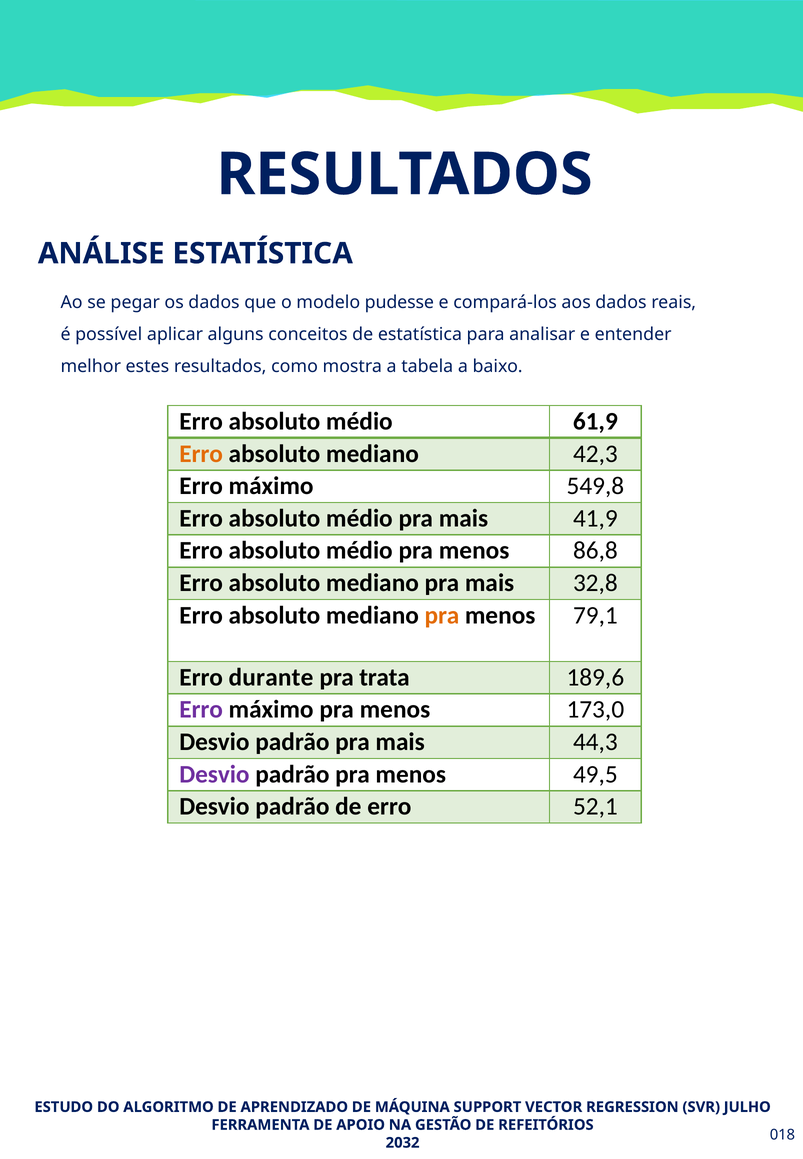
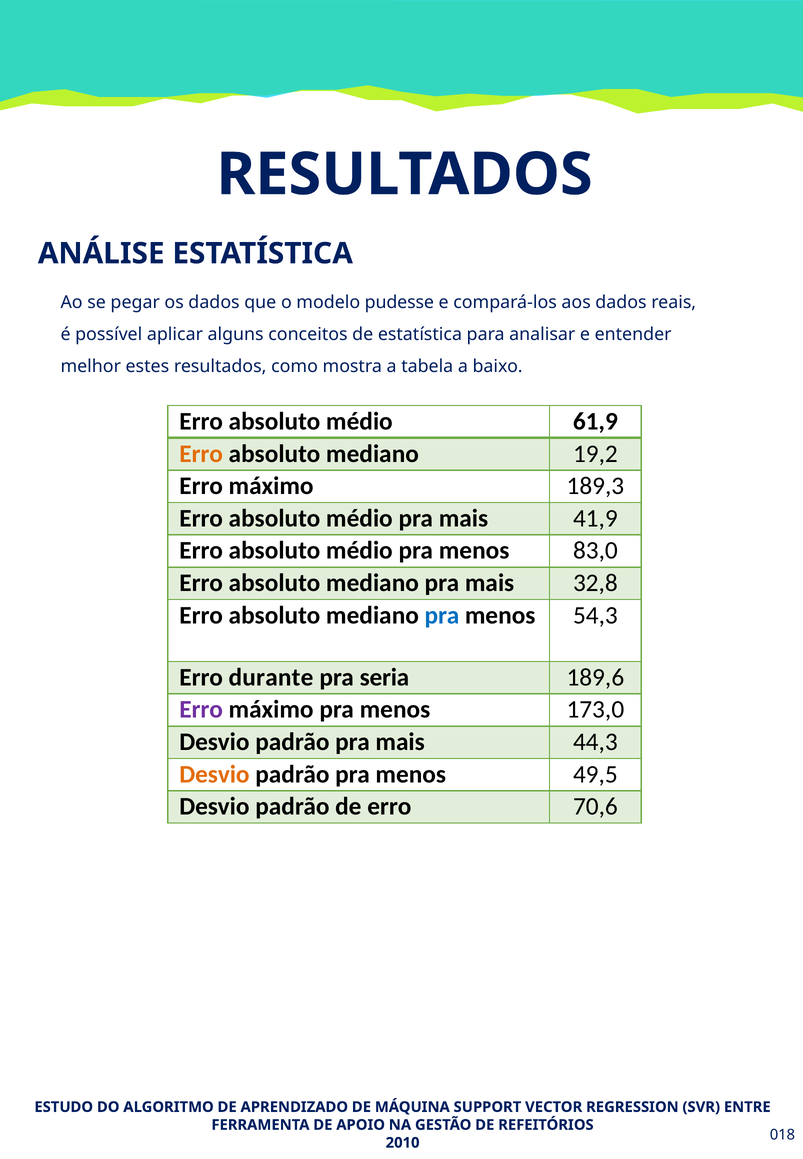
42,3: 42,3 -> 19,2
549,8: 549,8 -> 189,3
86,8: 86,8 -> 83,0
pra at (442, 616) colour: orange -> blue
79,1: 79,1 -> 54,3
trata: trata -> seria
Desvio at (214, 775) colour: purple -> orange
52,1: 52,1 -> 70,6
JULHO: JULHO -> ENTRE
2032: 2032 -> 2010
